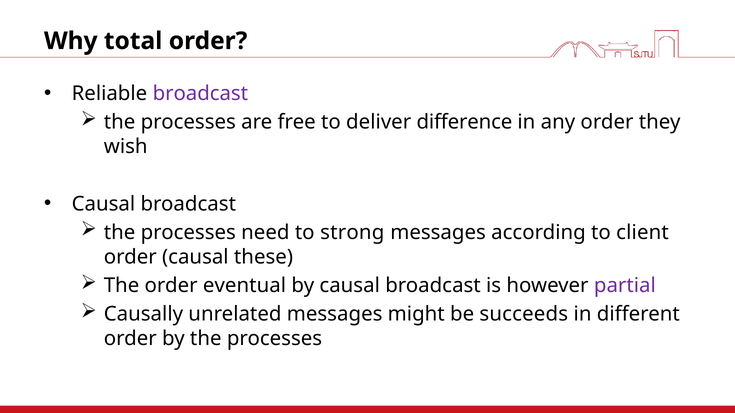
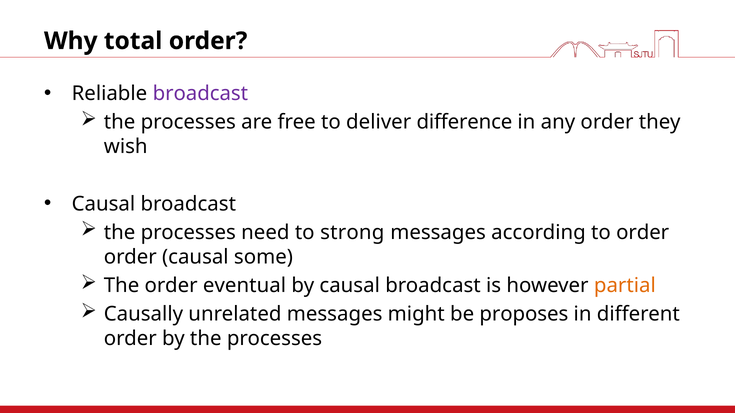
to client: client -> order
these: these -> some
partial colour: purple -> orange
succeeds: succeeds -> proposes
